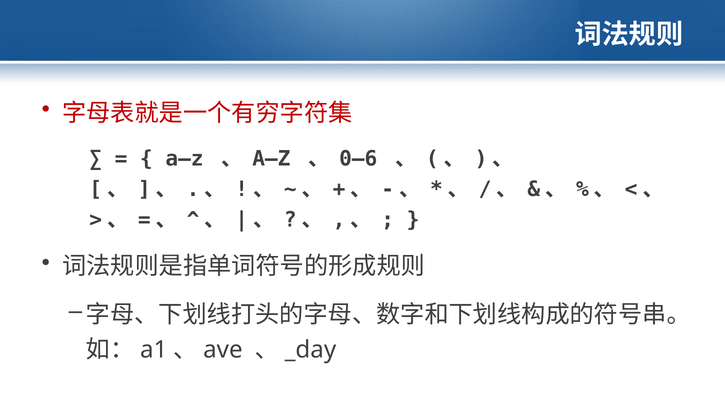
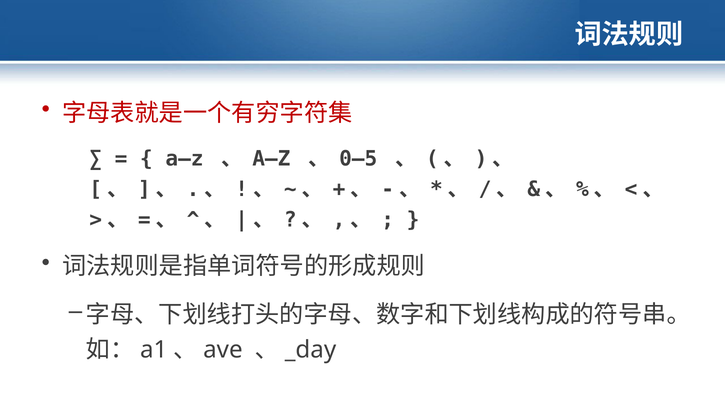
0—6: 0—6 -> 0—5
